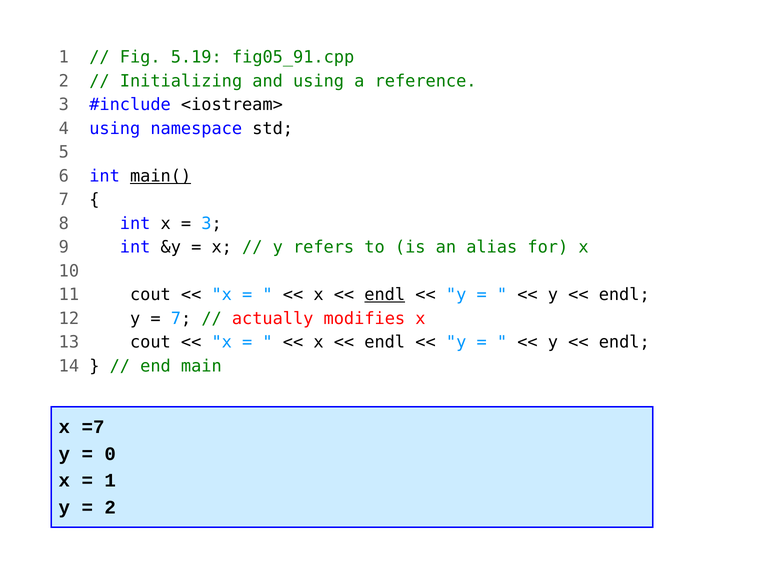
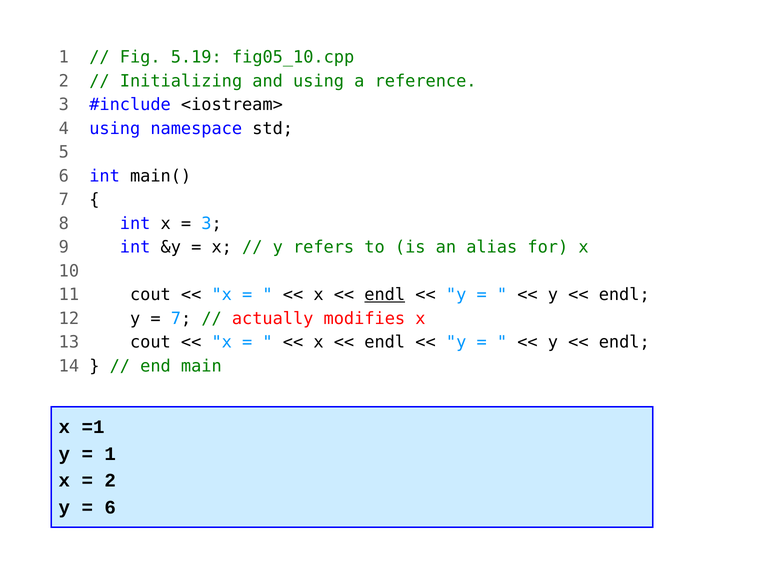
fig05_91.cpp: fig05_91.cpp -> fig05_10.cpp
main( underline: present -> none
=7: =7 -> =1
0 at (110, 454): 0 -> 1
1 at (110, 481): 1 -> 2
2 at (110, 507): 2 -> 6
